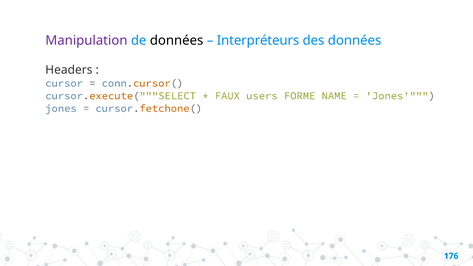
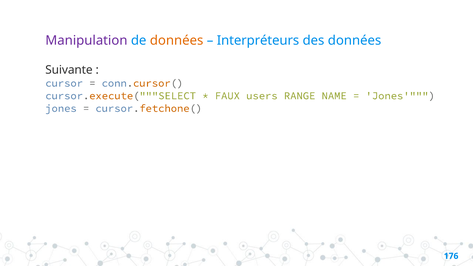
données at (177, 41) colour: black -> orange
Headers: Headers -> Suivante
FORME: FORME -> RANGE
